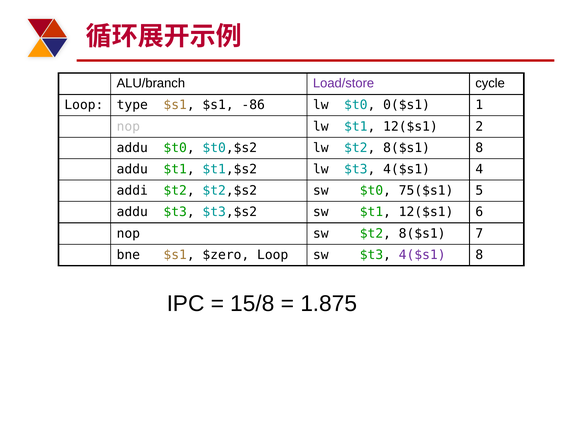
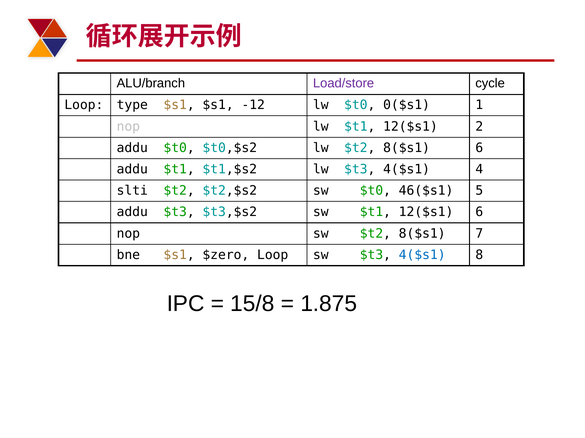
-86: -86 -> -12
8($s1 8: 8 -> 6
addi: addi -> slti
75($s1: 75($s1 -> 46($s1
4($s1 at (422, 255) colour: purple -> blue
